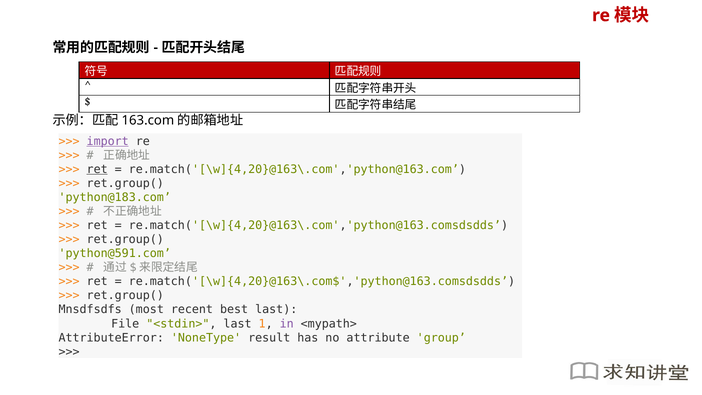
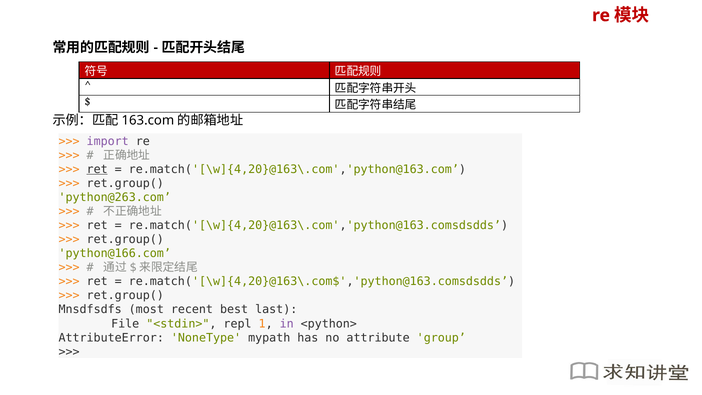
import underline: present -> none
python@183.com: python@183.com -> python@263.com
python@591.com: python@591.com -> python@166.com
<stdin> last: last -> repl
<mypath>: <mypath> -> <python>
result: result -> mypath
